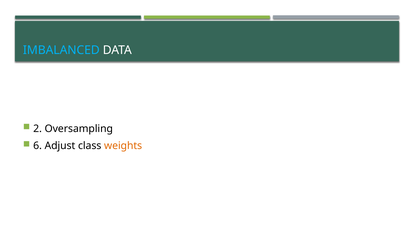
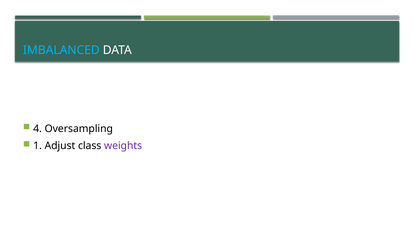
2: 2 -> 4
6: 6 -> 1
weights colour: orange -> purple
